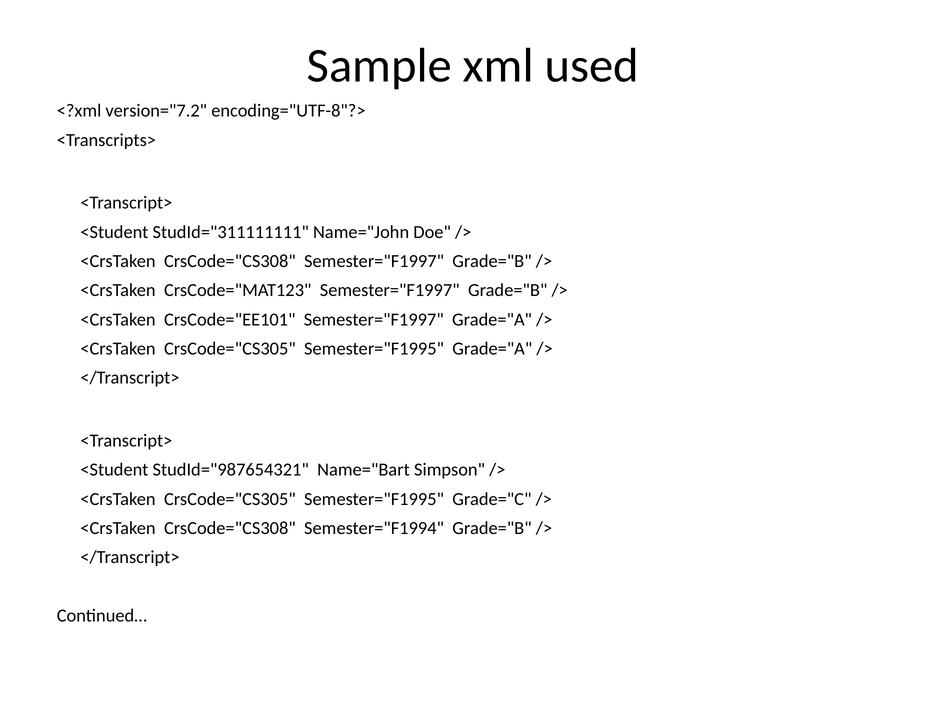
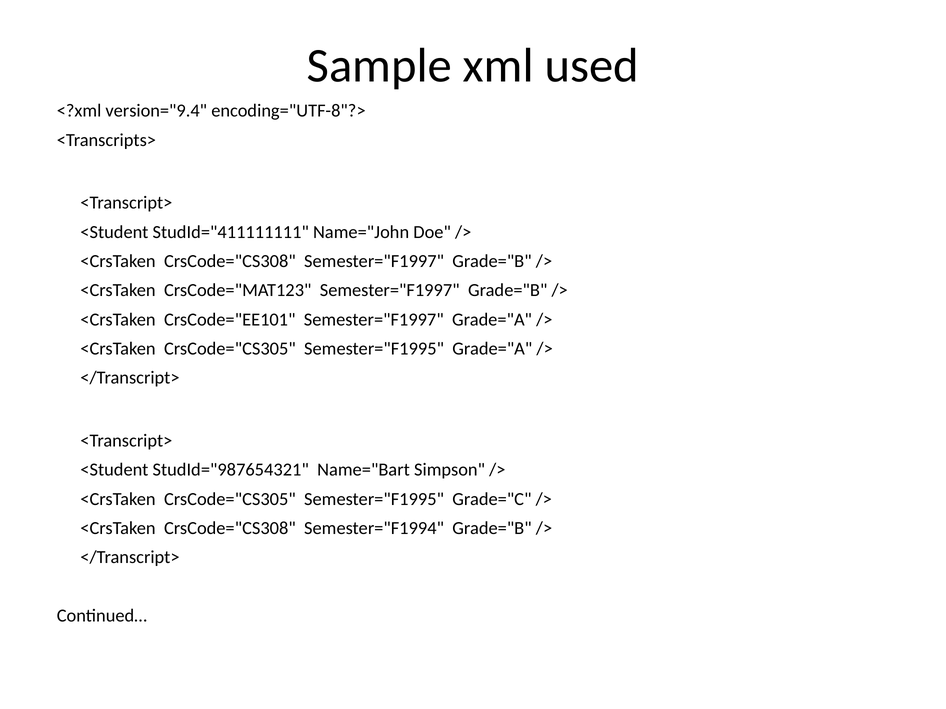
version="7.2: version="7.2 -> version="9.4
StudId="311111111: StudId="311111111 -> StudId="411111111
